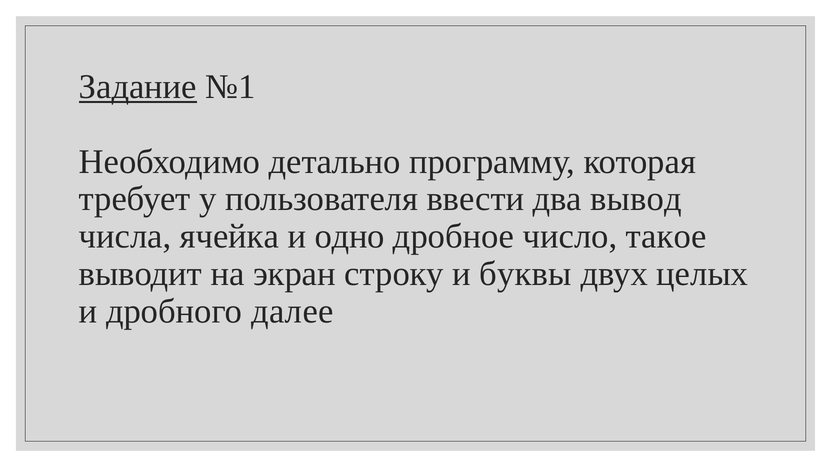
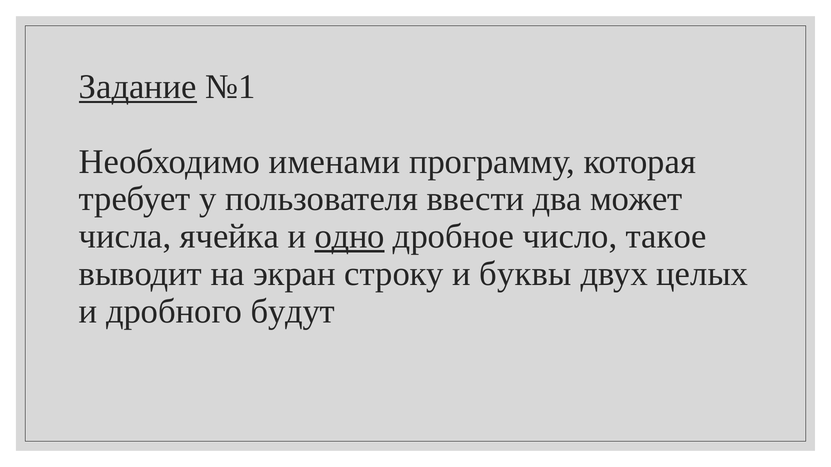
детально: детально -> именами
вывод: вывод -> может
одно underline: none -> present
далее: далее -> будут
